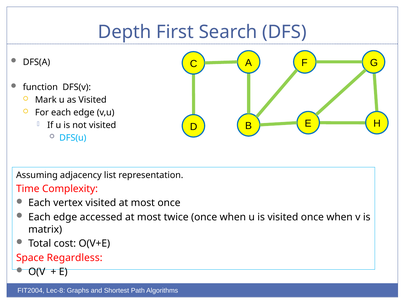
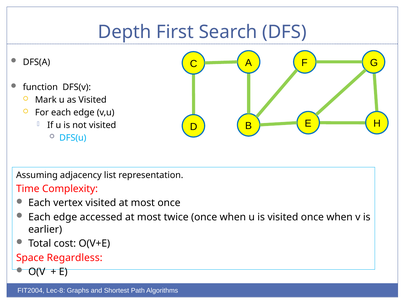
matrix: matrix -> earlier
